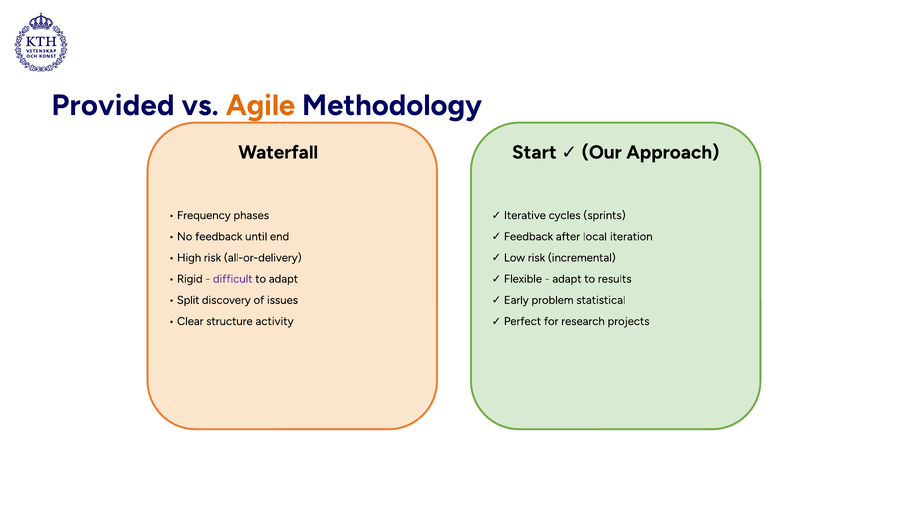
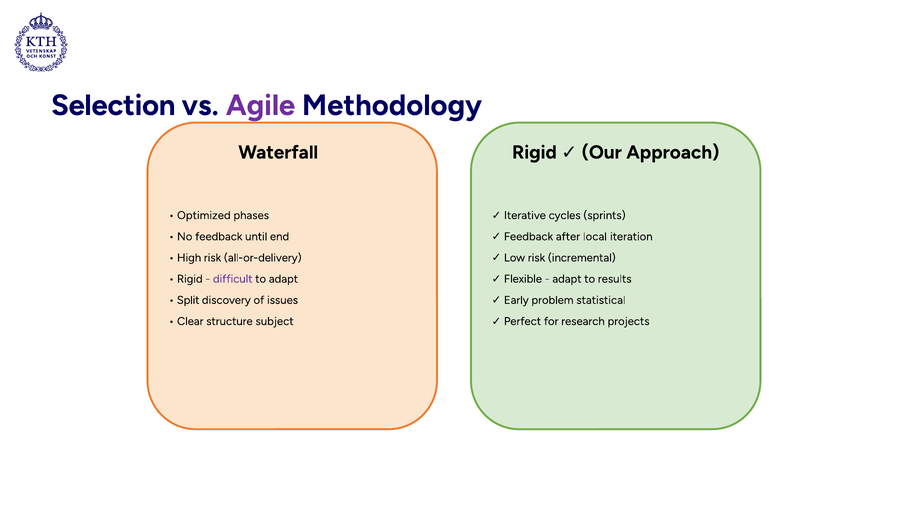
Provided: Provided -> Selection
Agile colour: orange -> purple
Start at (534, 152): Start -> Rigid
Frequency: Frequency -> Optimized
activity: activity -> subject
